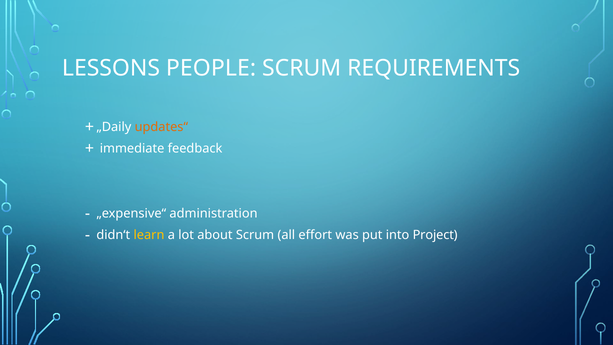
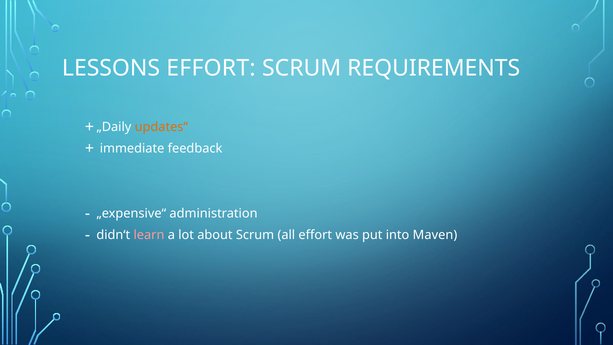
LESSONS PEOPLE: PEOPLE -> EFFORT
learn colour: yellow -> pink
Project: Project -> Maven
